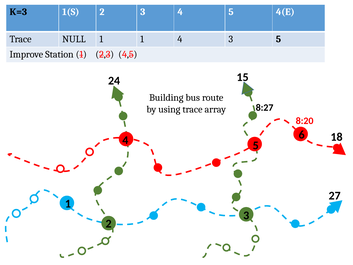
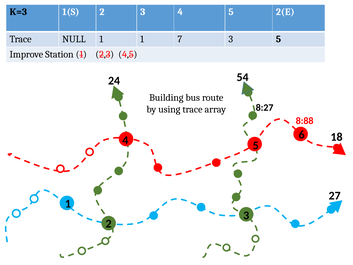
4(E: 4(E -> 2(E
1 4: 4 -> 7
15: 15 -> 54
8:20: 8:20 -> 8:88
